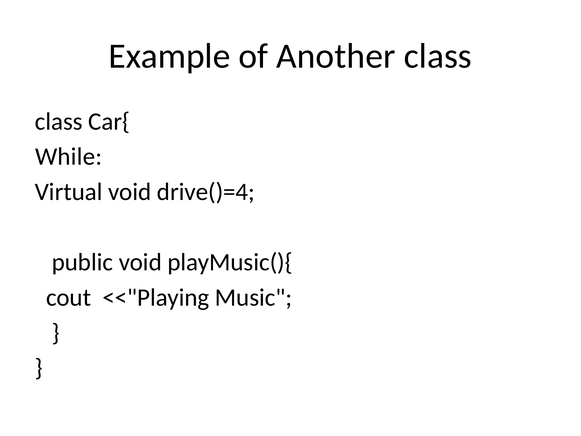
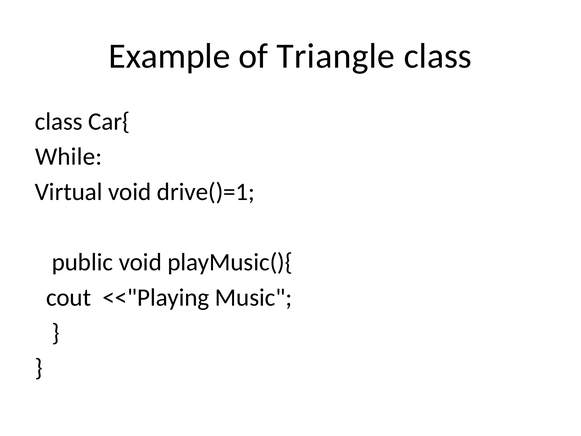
Another: Another -> Triangle
drive()=4: drive()=4 -> drive()=1
